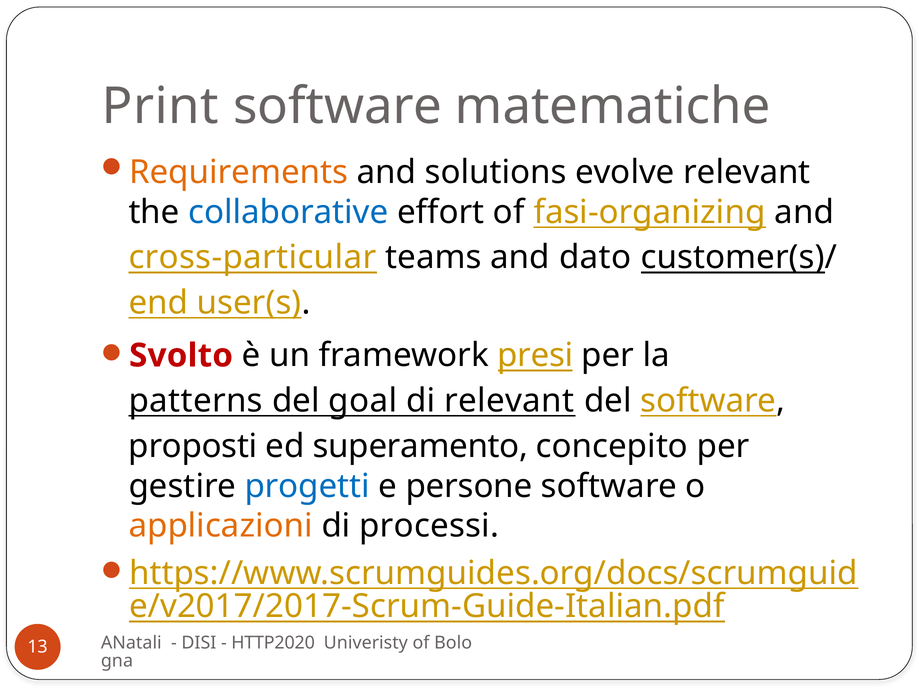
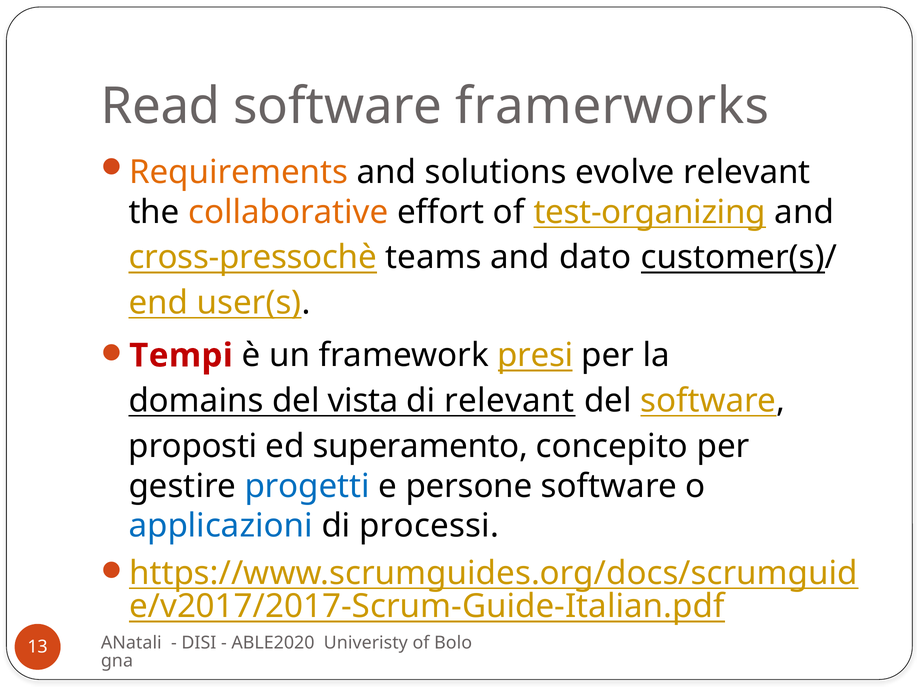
Print: Print -> Read
matematiche: matematiche -> framerworks
collaborative colour: blue -> orange
fasi-organizing: fasi-organizing -> test-organizing
cross-particular: cross-particular -> cross-pressochè
Svolto: Svolto -> Tempi
patterns: patterns -> domains
goal: goal -> vista
applicazioni colour: orange -> blue
HTTP2020: HTTP2020 -> ABLE2020
